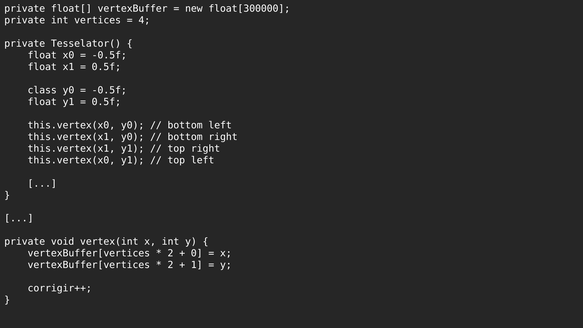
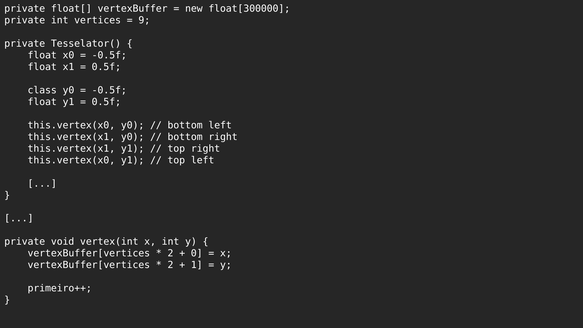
4: 4 -> 9
corrigir++: corrigir++ -> primeiro++
